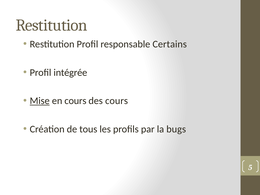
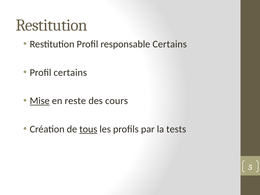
Profil intégrée: intégrée -> certains
en cours: cours -> reste
tous underline: none -> present
bugs: bugs -> tests
